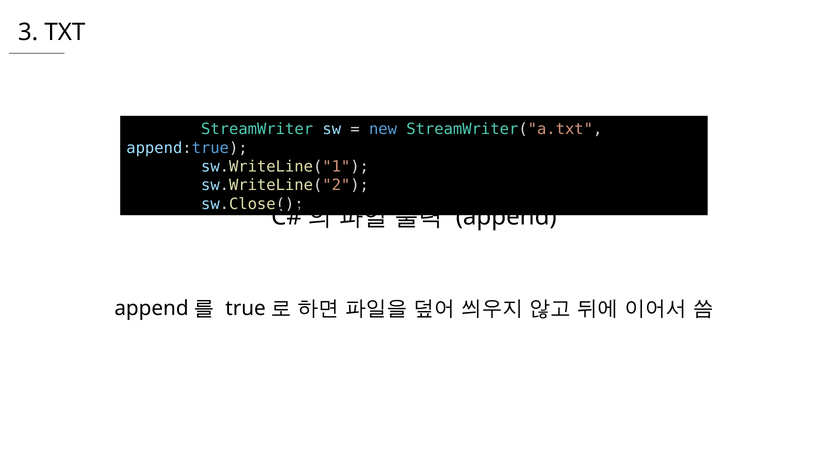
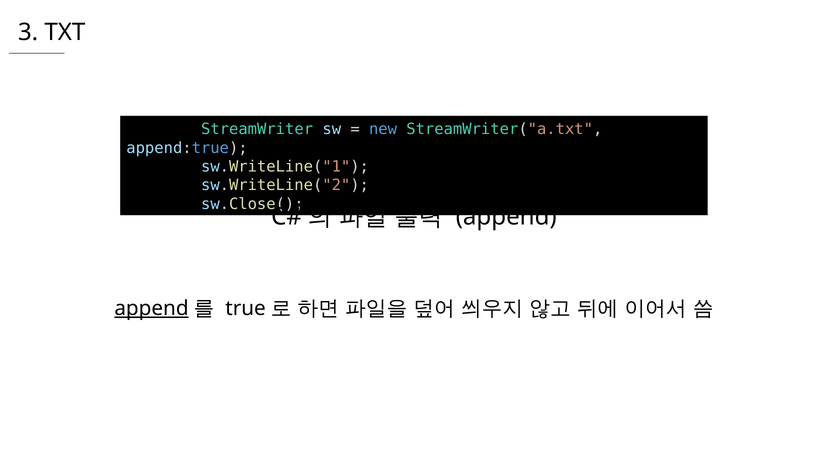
append at (152, 308) underline: none -> present
